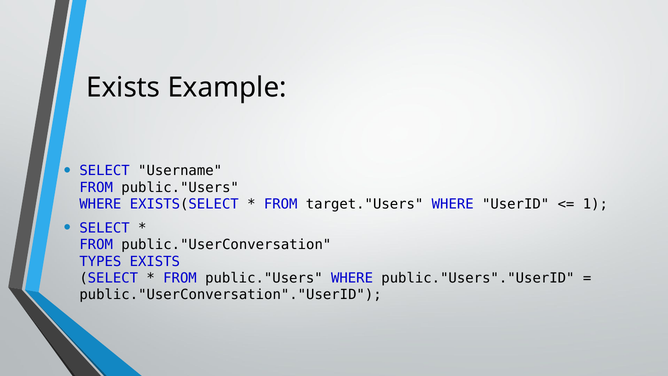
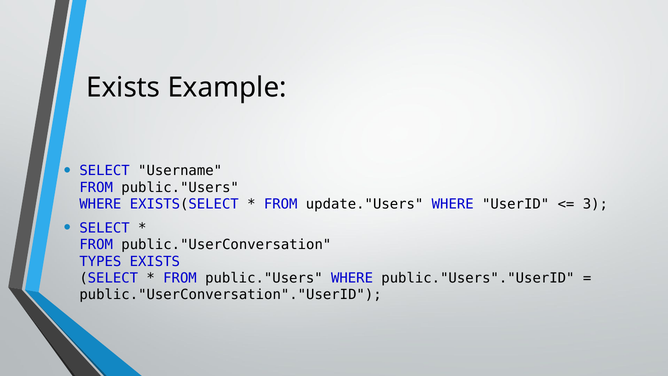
target."Users: target."Users -> update."Users
1: 1 -> 3
